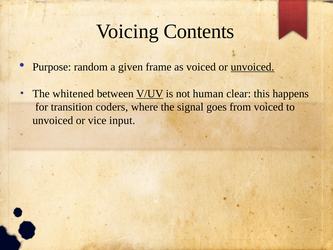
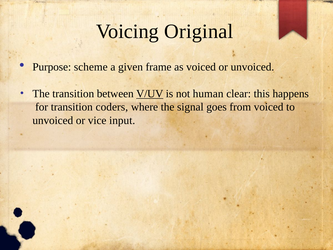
Contents: Contents -> Original
random: random -> scheme
unvoiced at (252, 67) underline: present -> none
The whitened: whitened -> transition
